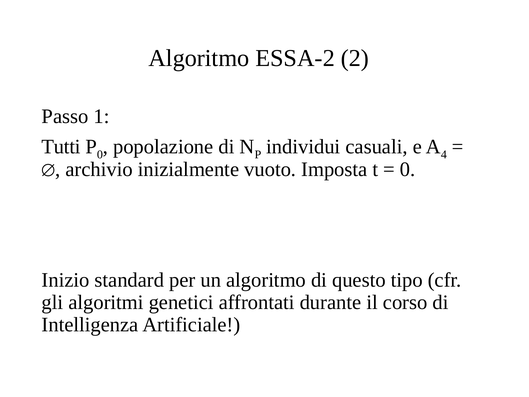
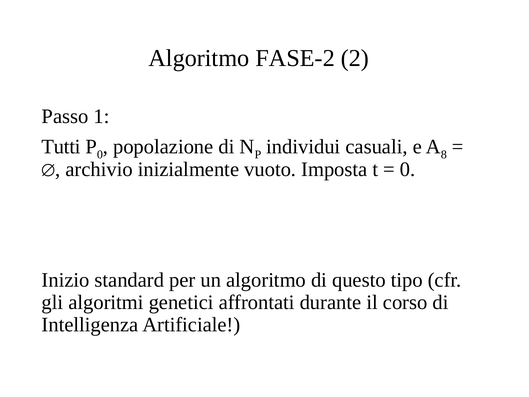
ESSA-2: ESSA-2 -> FASE-2
4: 4 -> 8
